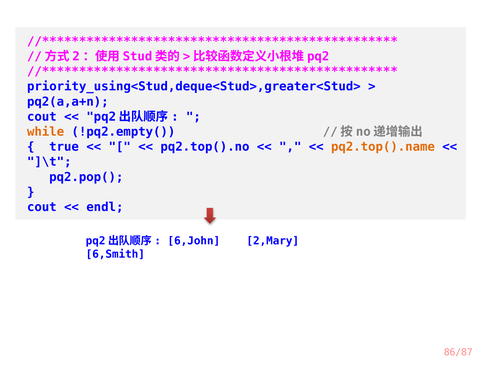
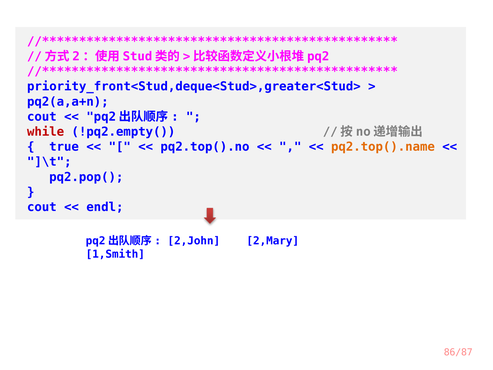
priority_using<Stud,deque<Stud>,greater<Stud>: priority_using<Stud,deque<Stud>,greater<Stud> -> priority_front<Stud,deque<Stud>,greater<Stud>
while colour: orange -> red
6,John: 6,John -> 2,John
6,Smith: 6,Smith -> 1,Smith
